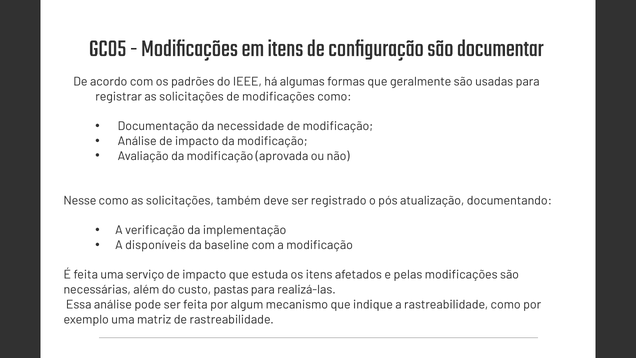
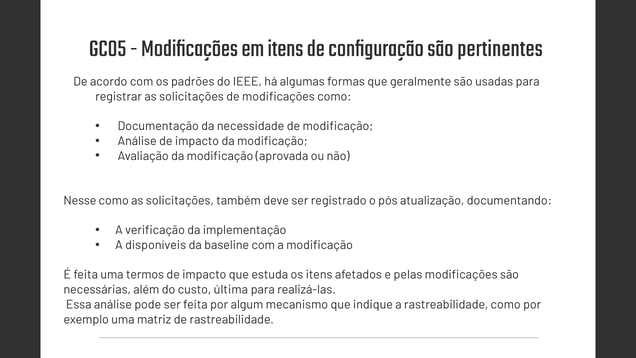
documentar: documentar -> pertinentes
serviço: serviço -> termos
pastas: pastas -> última
